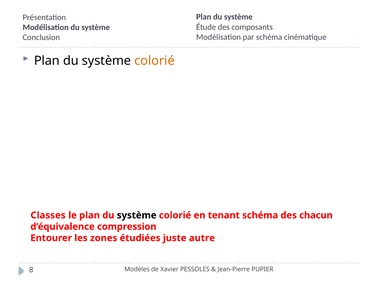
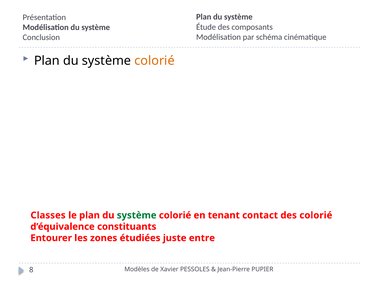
système at (137, 215) colour: black -> green
tenant schéma: schéma -> contact
des chacun: chacun -> colorié
compression: compression -> constituants
autre: autre -> entre
